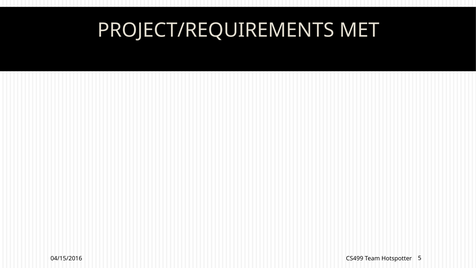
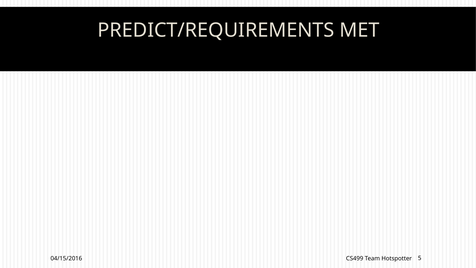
PROJECT/REQUIREMENTS: PROJECT/REQUIREMENTS -> PREDICT/REQUIREMENTS
